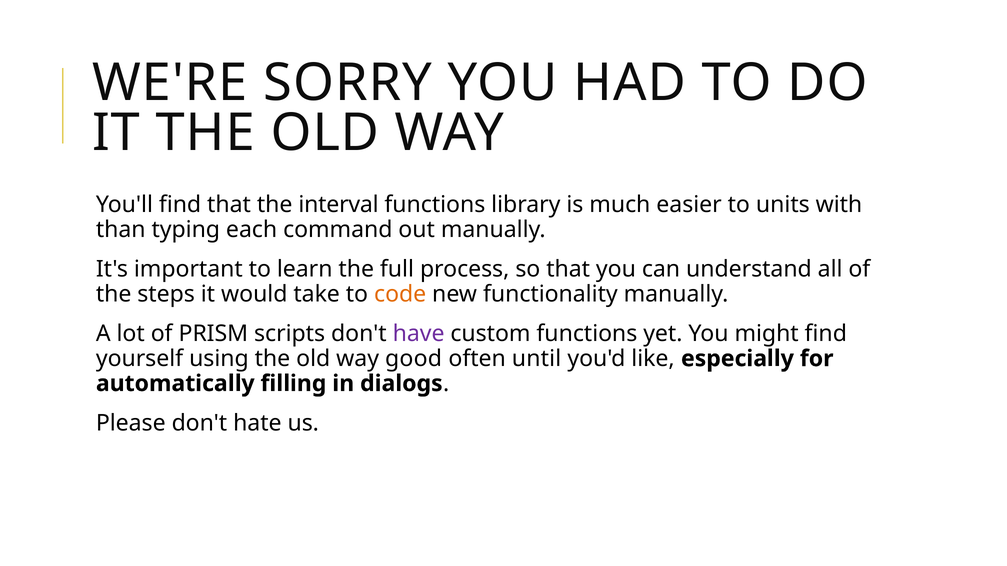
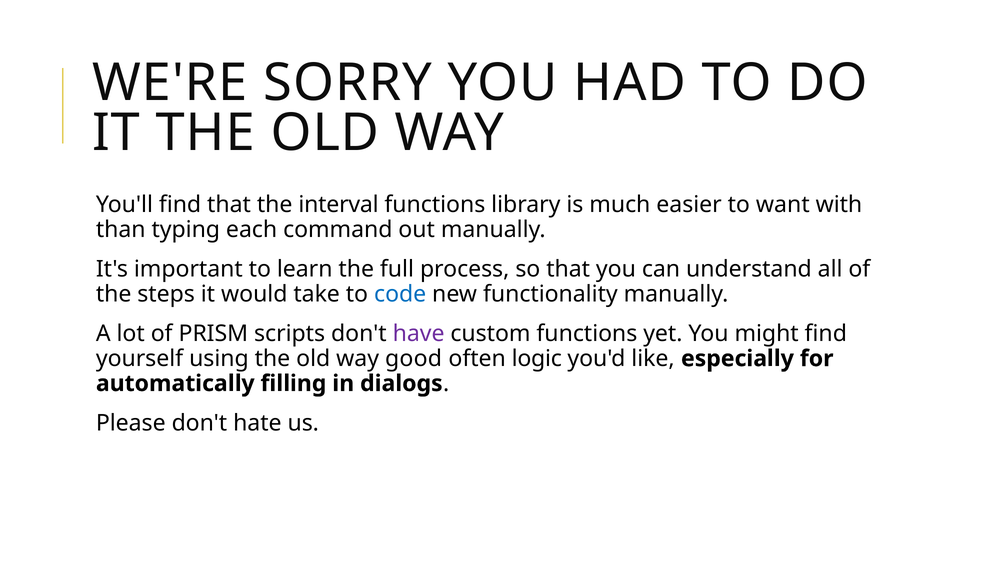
units: units -> want
code colour: orange -> blue
until: until -> logic
